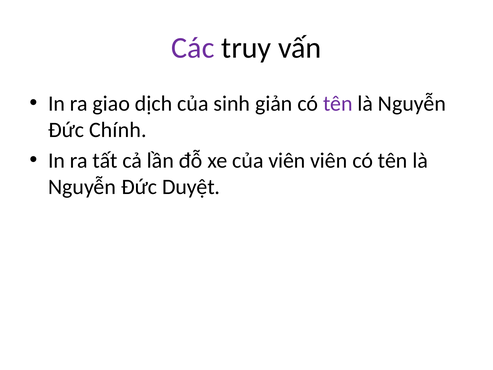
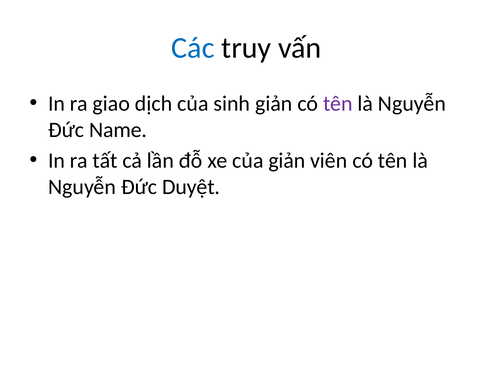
Các colour: purple -> blue
Chính: Chính -> Name
của viên: viên -> giản
